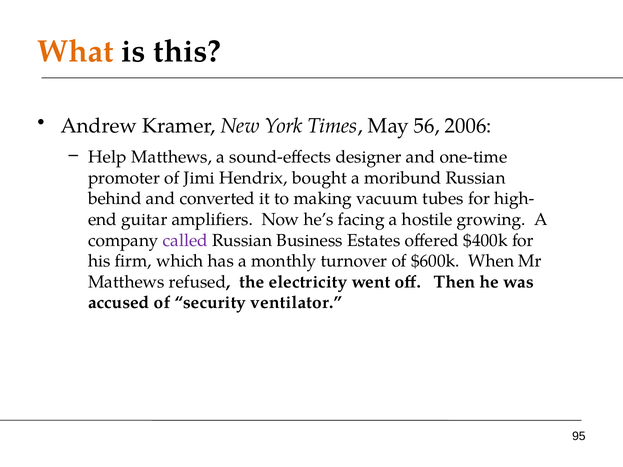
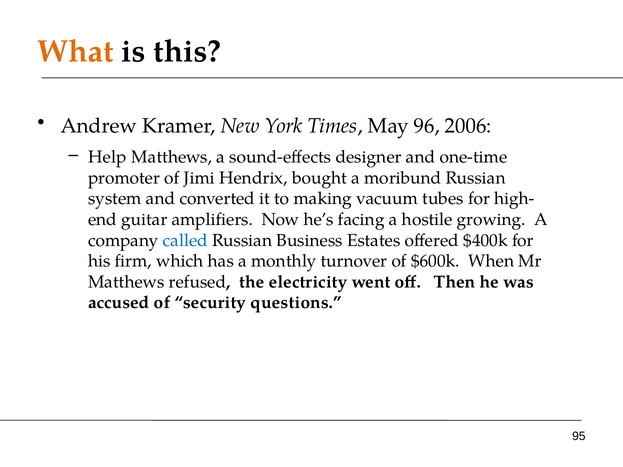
56: 56 -> 96
behind: behind -> system
called colour: purple -> blue
ventilator: ventilator -> questions
